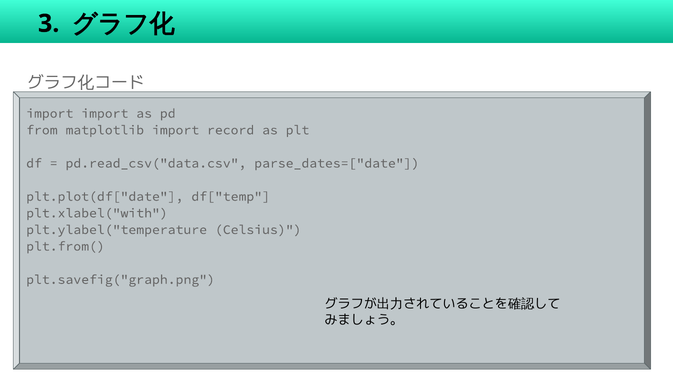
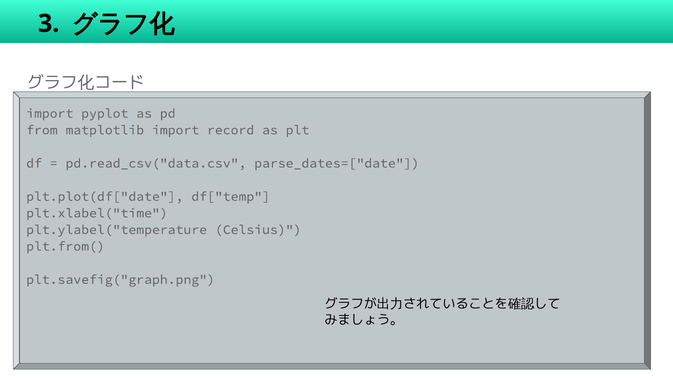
import import: import -> pyplot
plt.xlabel("with: plt.xlabel("with -> plt.xlabel("time
